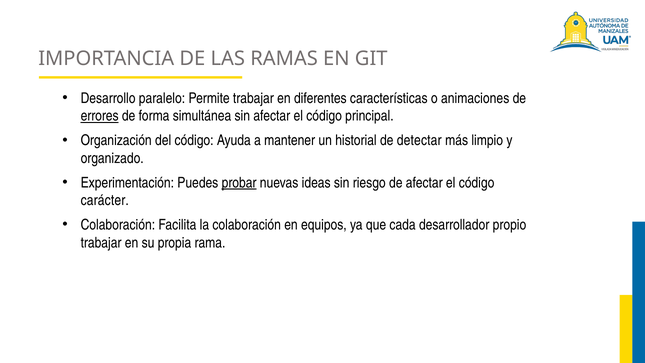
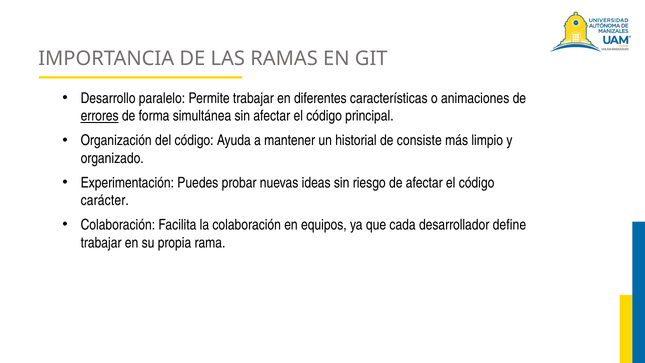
detectar: detectar -> consiste
probar underline: present -> none
propio: propio -> define
